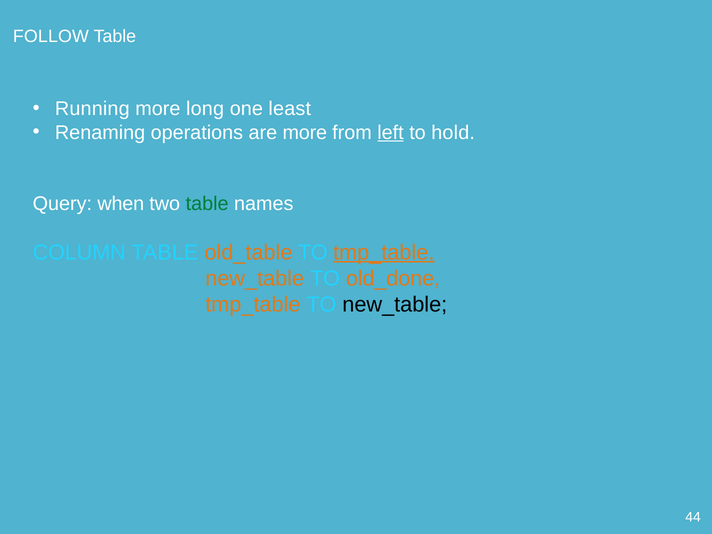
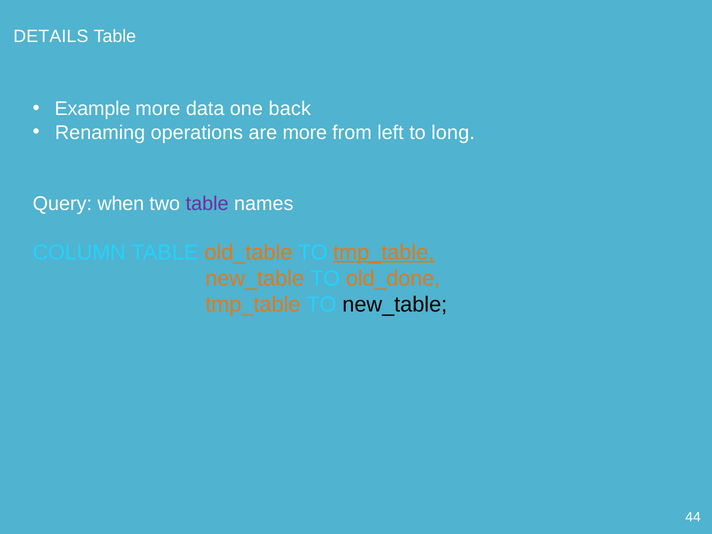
FOLLOW: FOLLOW -> DETAILS
Running: Running -> Example
long: long -> data
least: least -> back
left underline: present -> none
hold: hold -> long
table at (207, 204) colour: green -> purple
